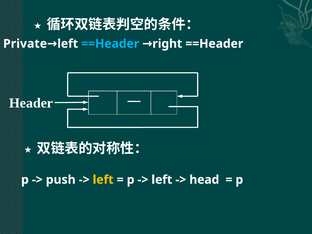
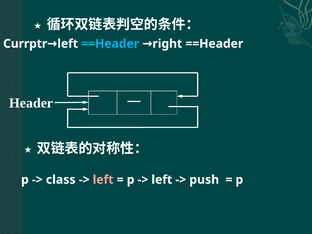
Private: Private -> Currptr
push: push -> class
left at (103, 180) colour: yellow -> pink
head: head -> push
